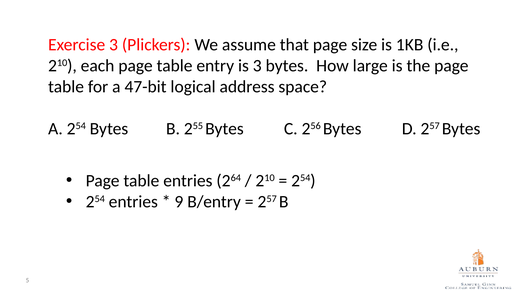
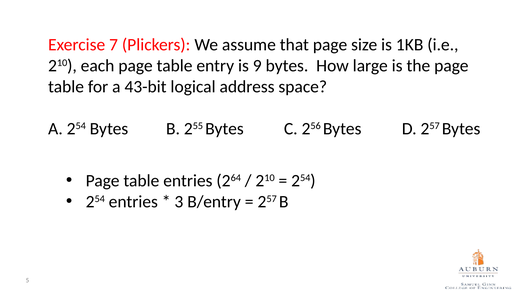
Exercise 3: 3 -> 7
is 3: 3 -> 9
47-bit: 47-bit -> 43-bit
9: 9 -> 3
